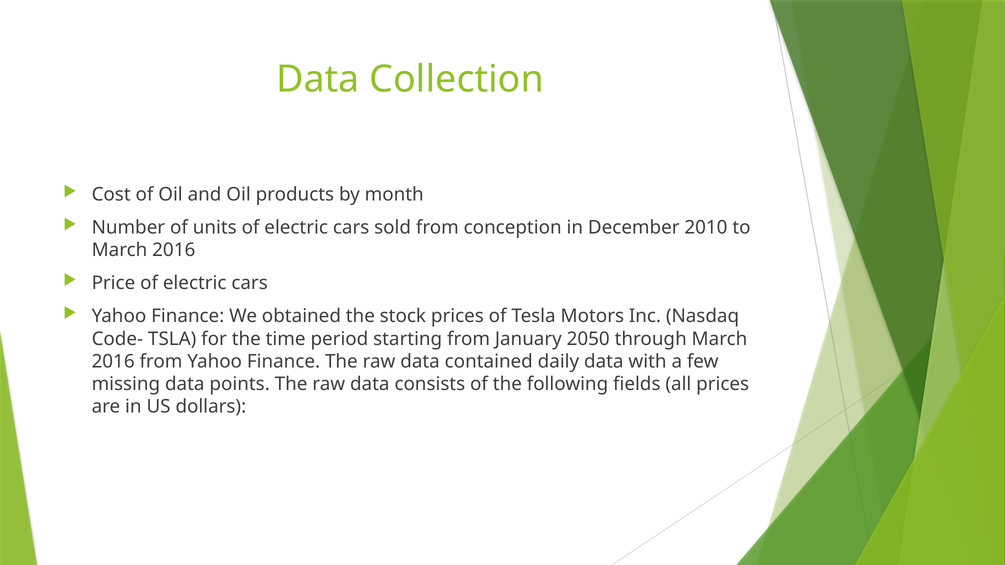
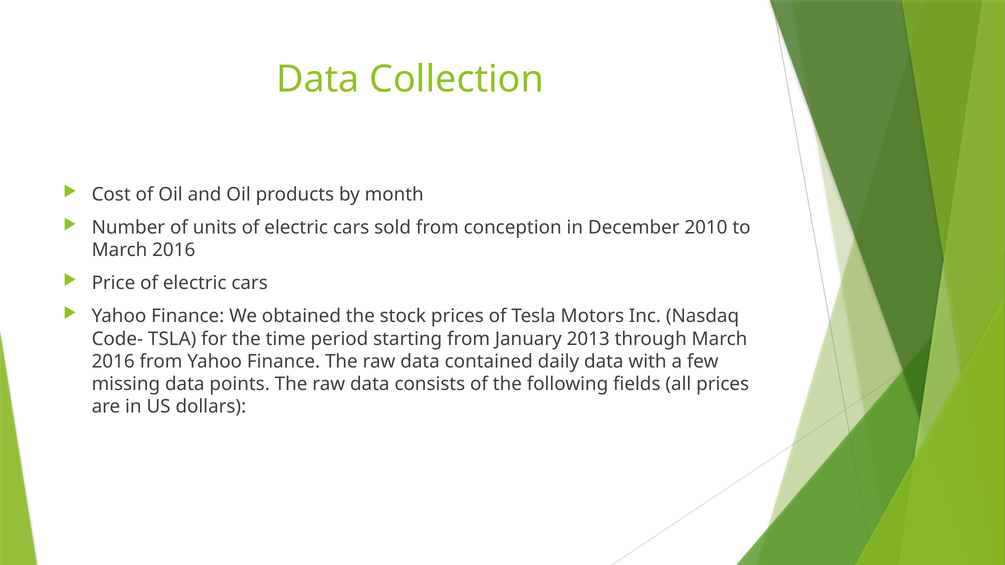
2050: 2050 -> 2013
